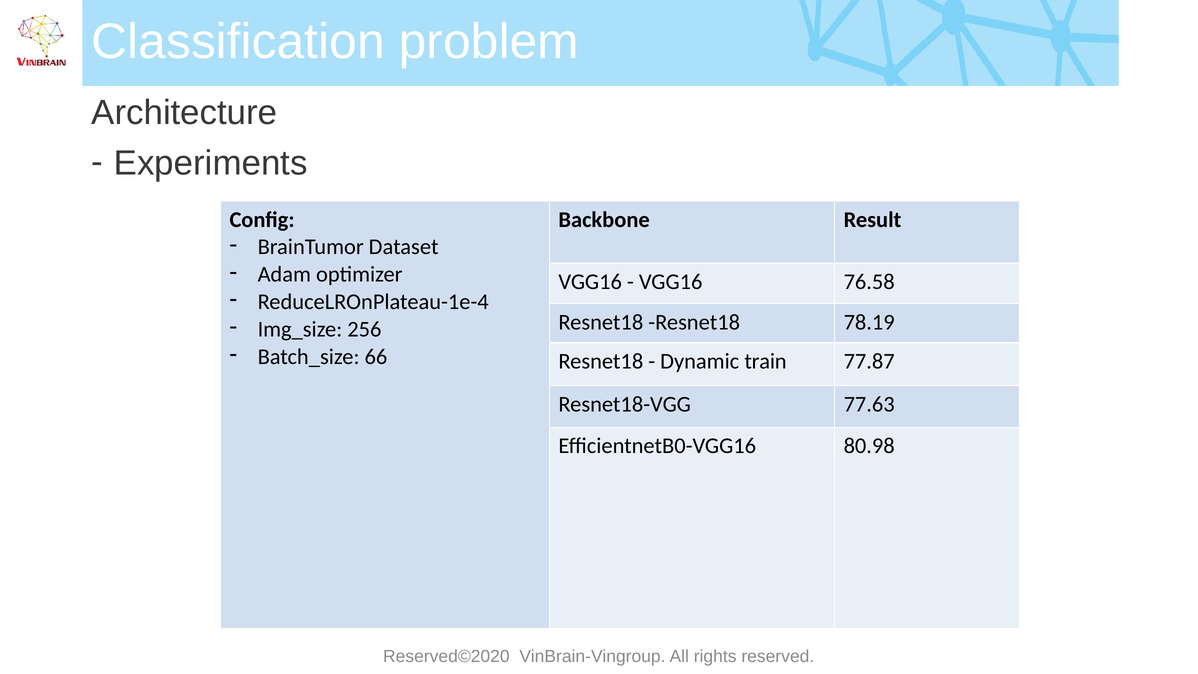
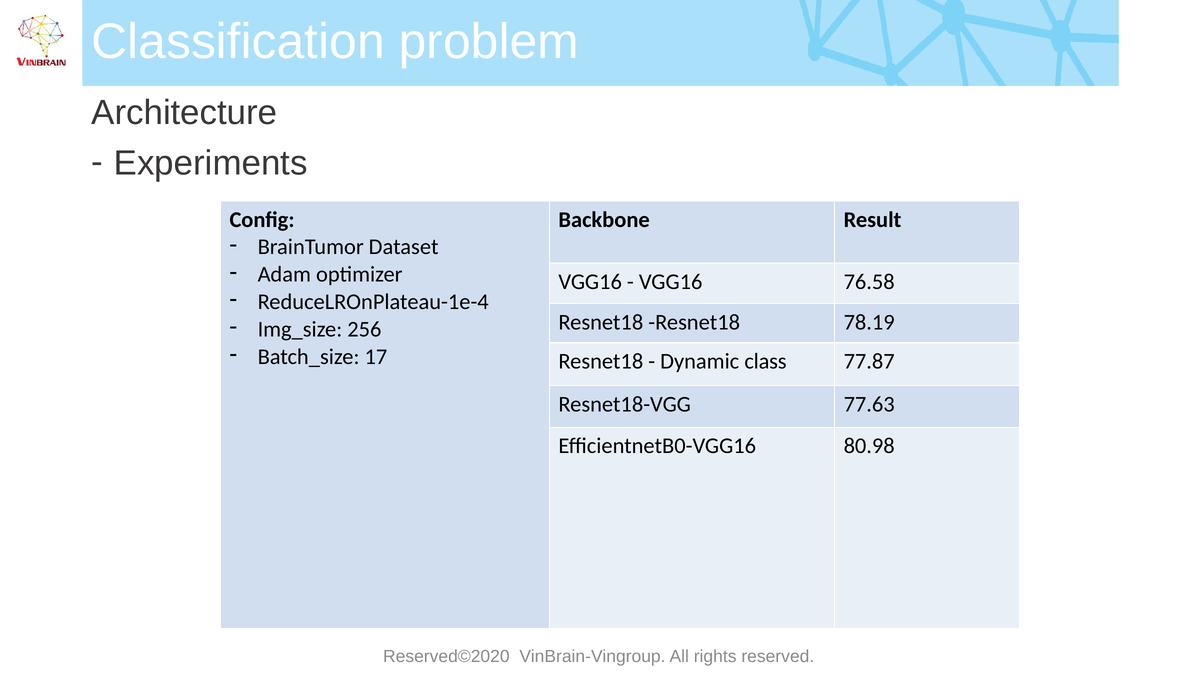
66: 66 -> 17
train: train -> class
